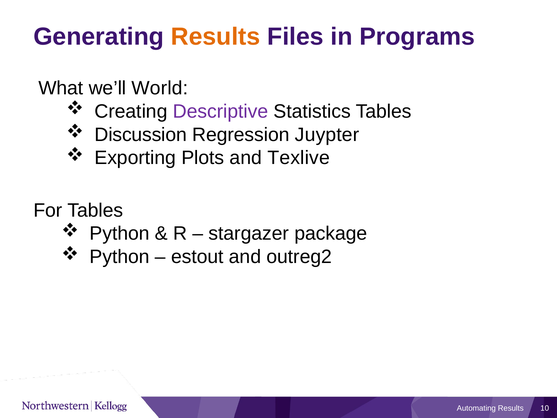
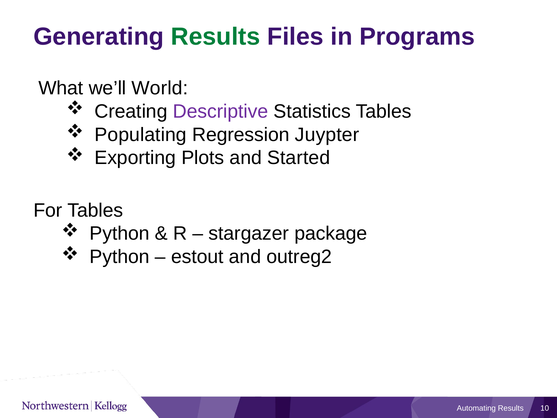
Results at (216, 37) colour: orange -> green
Discussion: Discussion -> Populating
Texlive: Texlive -> Started
